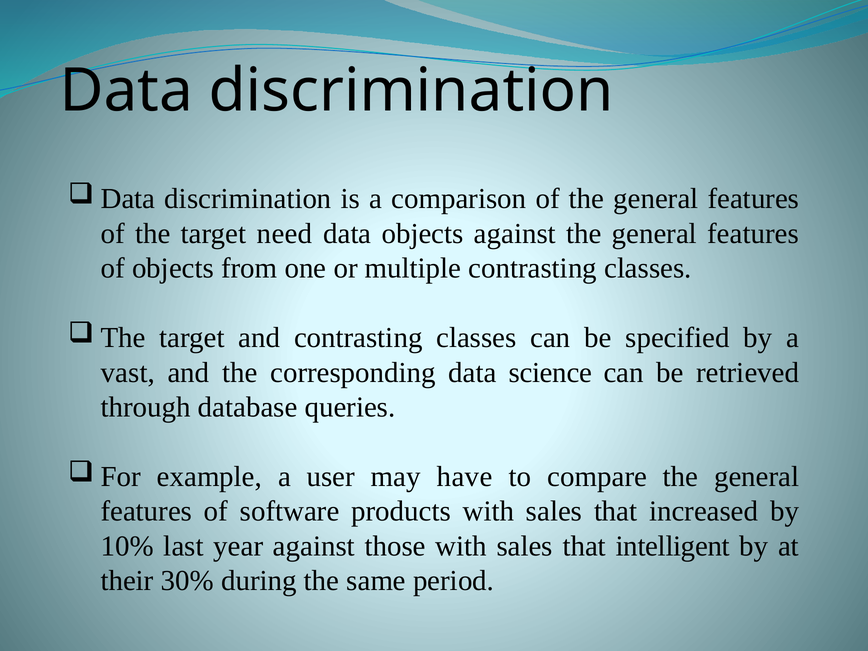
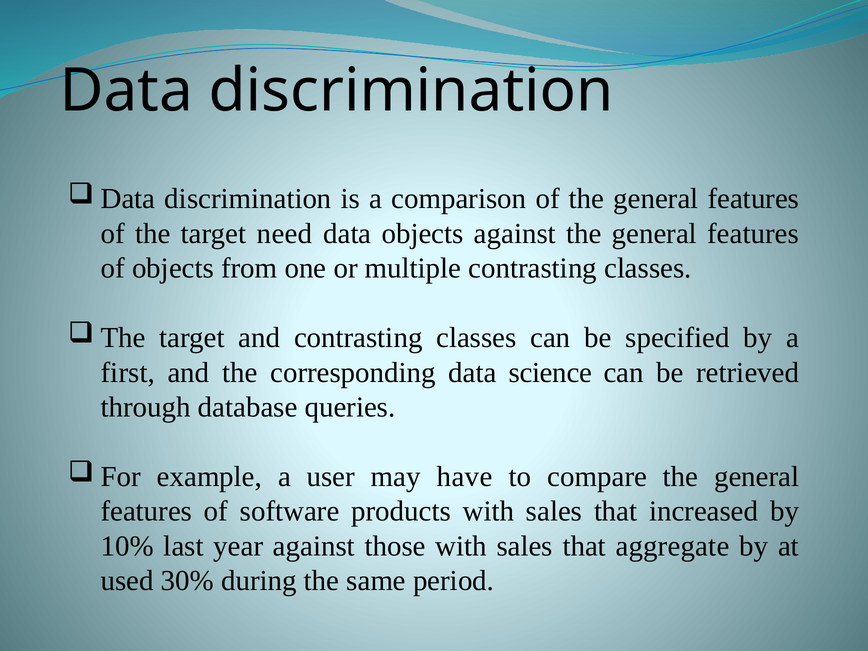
vast: vast -> first
intelligent: intelligent -> aggregate
their: their -> used
